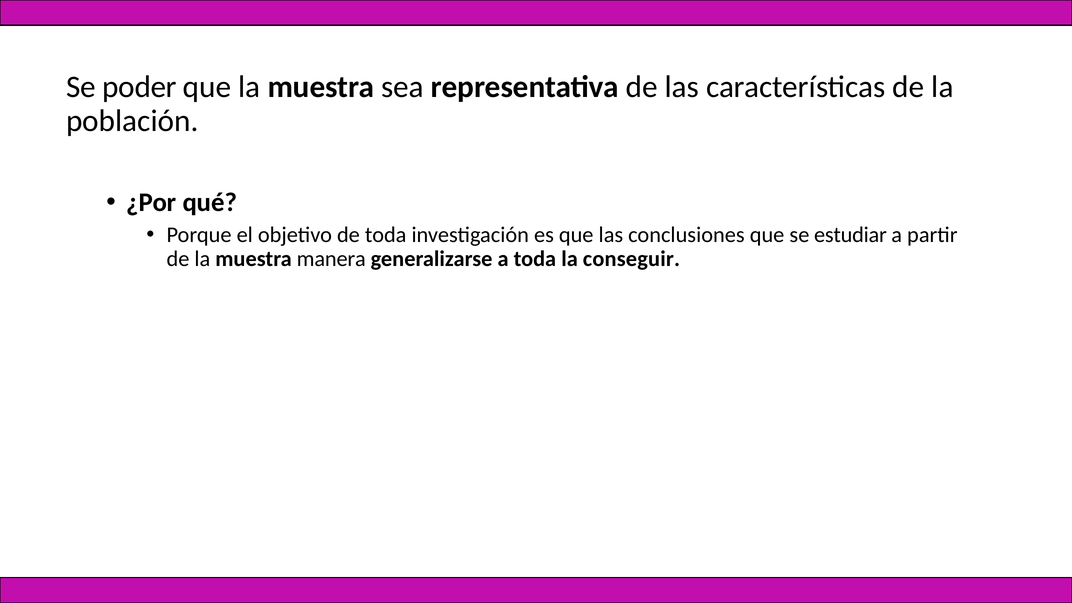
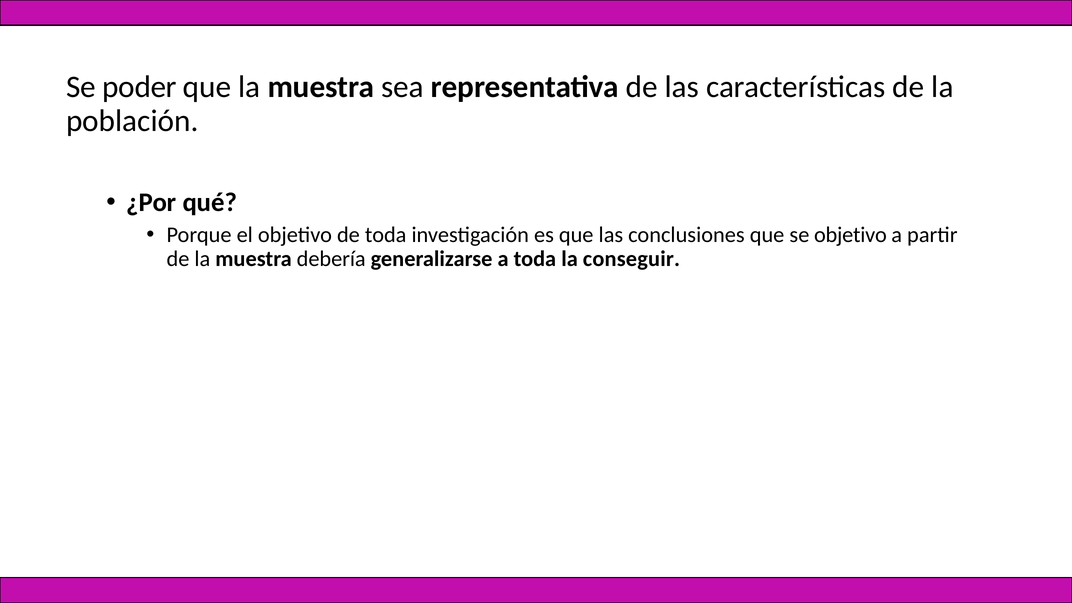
se estudiar: estudiar -> objetivo
manera: manera -> debería
